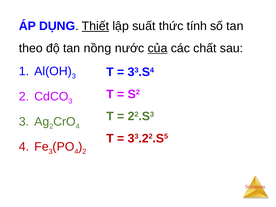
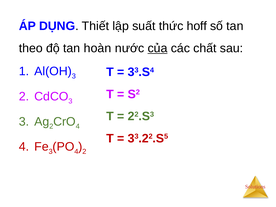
Thiết underline: present -> none
tính: tính -> hoff
nồng: nồng -> hoàn
